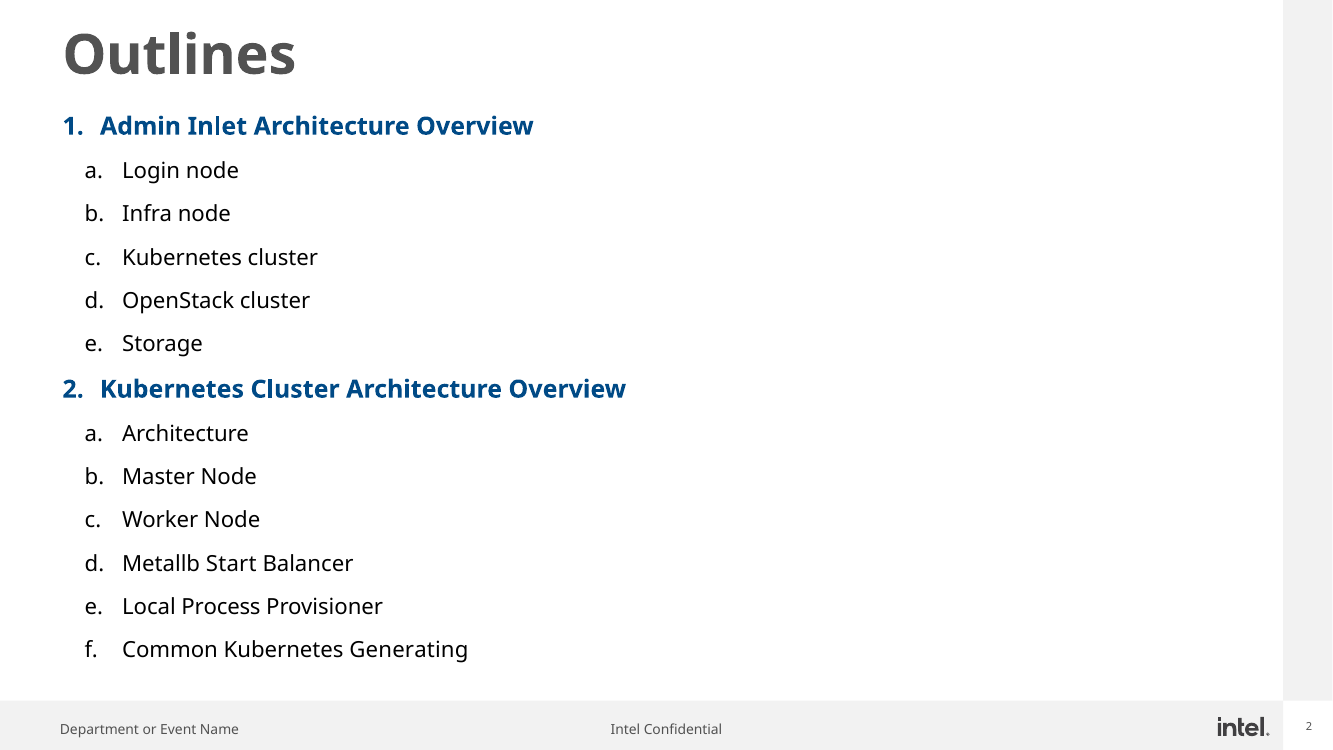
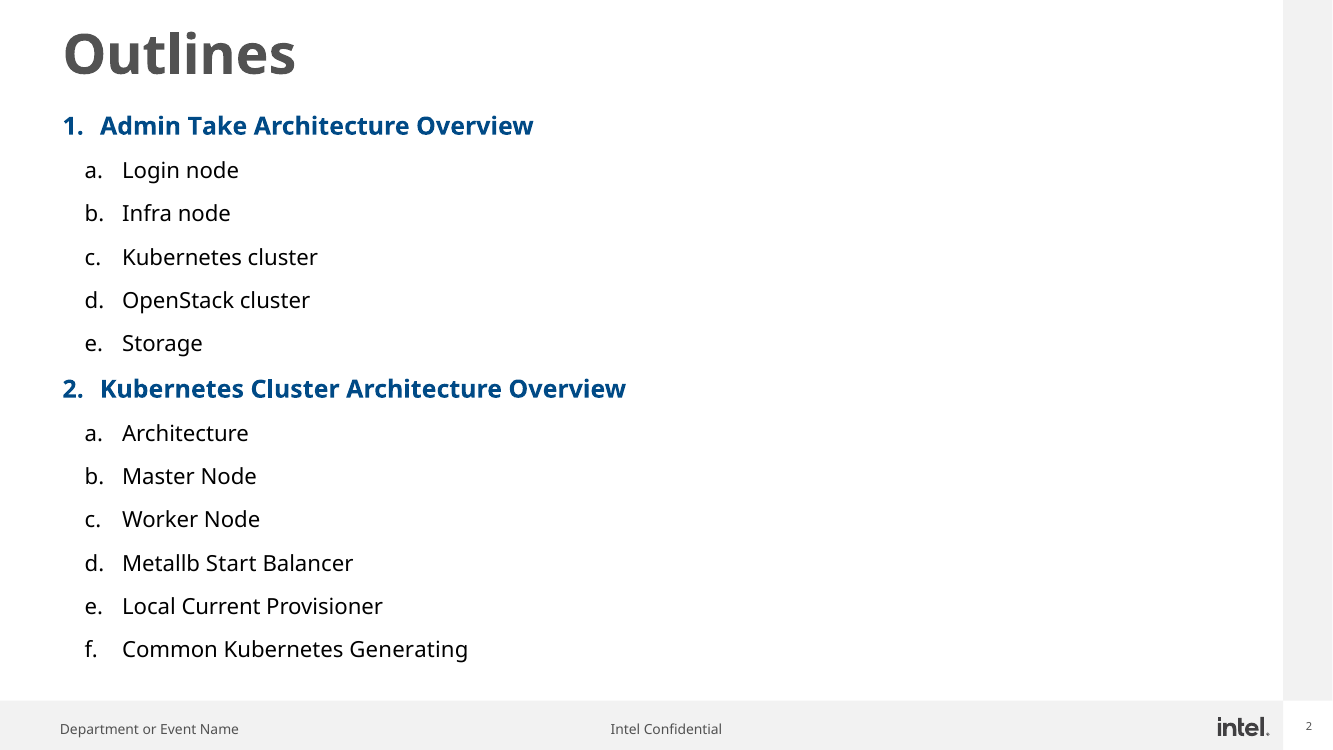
Inlet: Inlet -> Take
Process: Process -> Current
